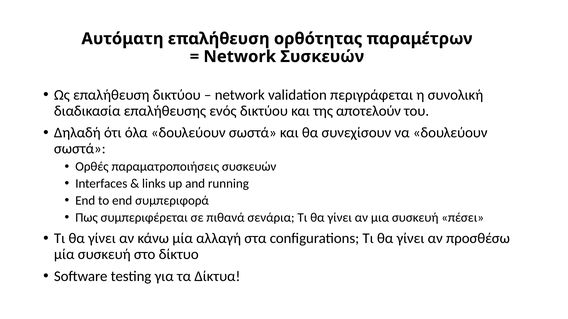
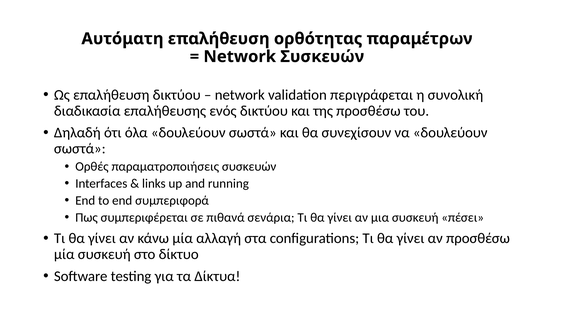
της αποτελούν: αποτελούν -> προσθέσω
